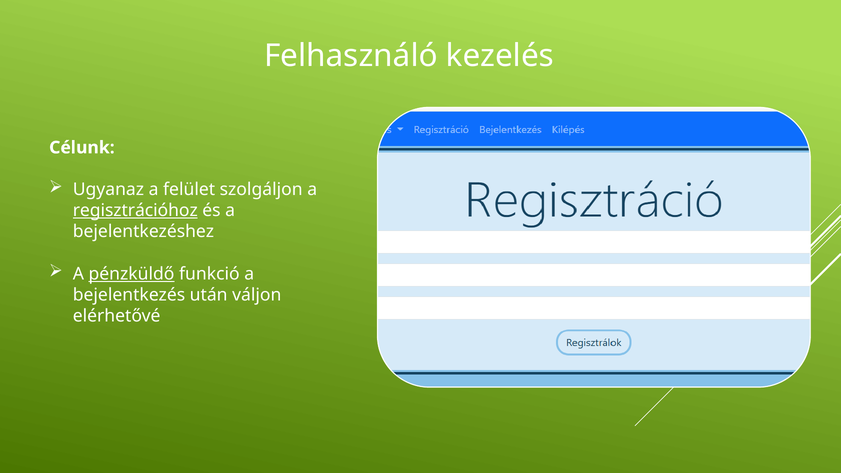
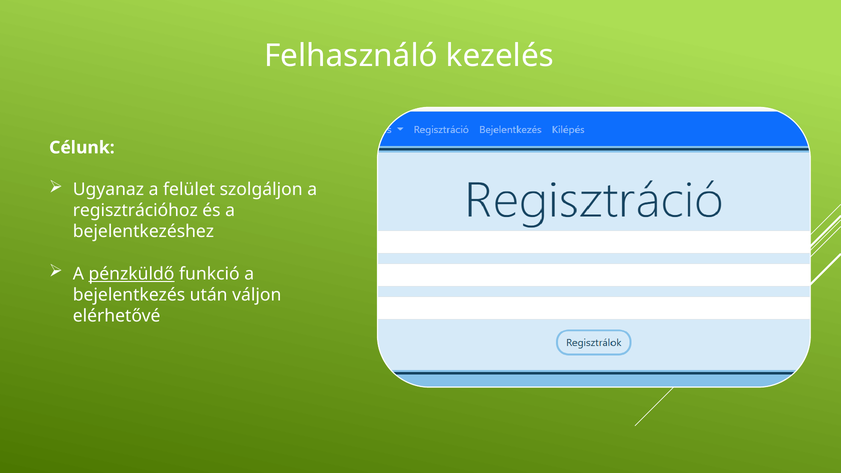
regisztrációhoz underline: present -> none
